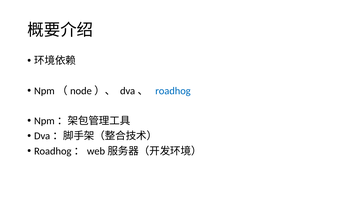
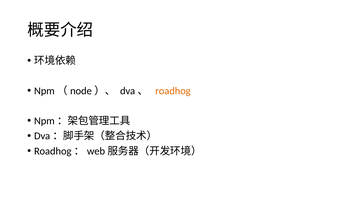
roadhog colour: blue -> orange
